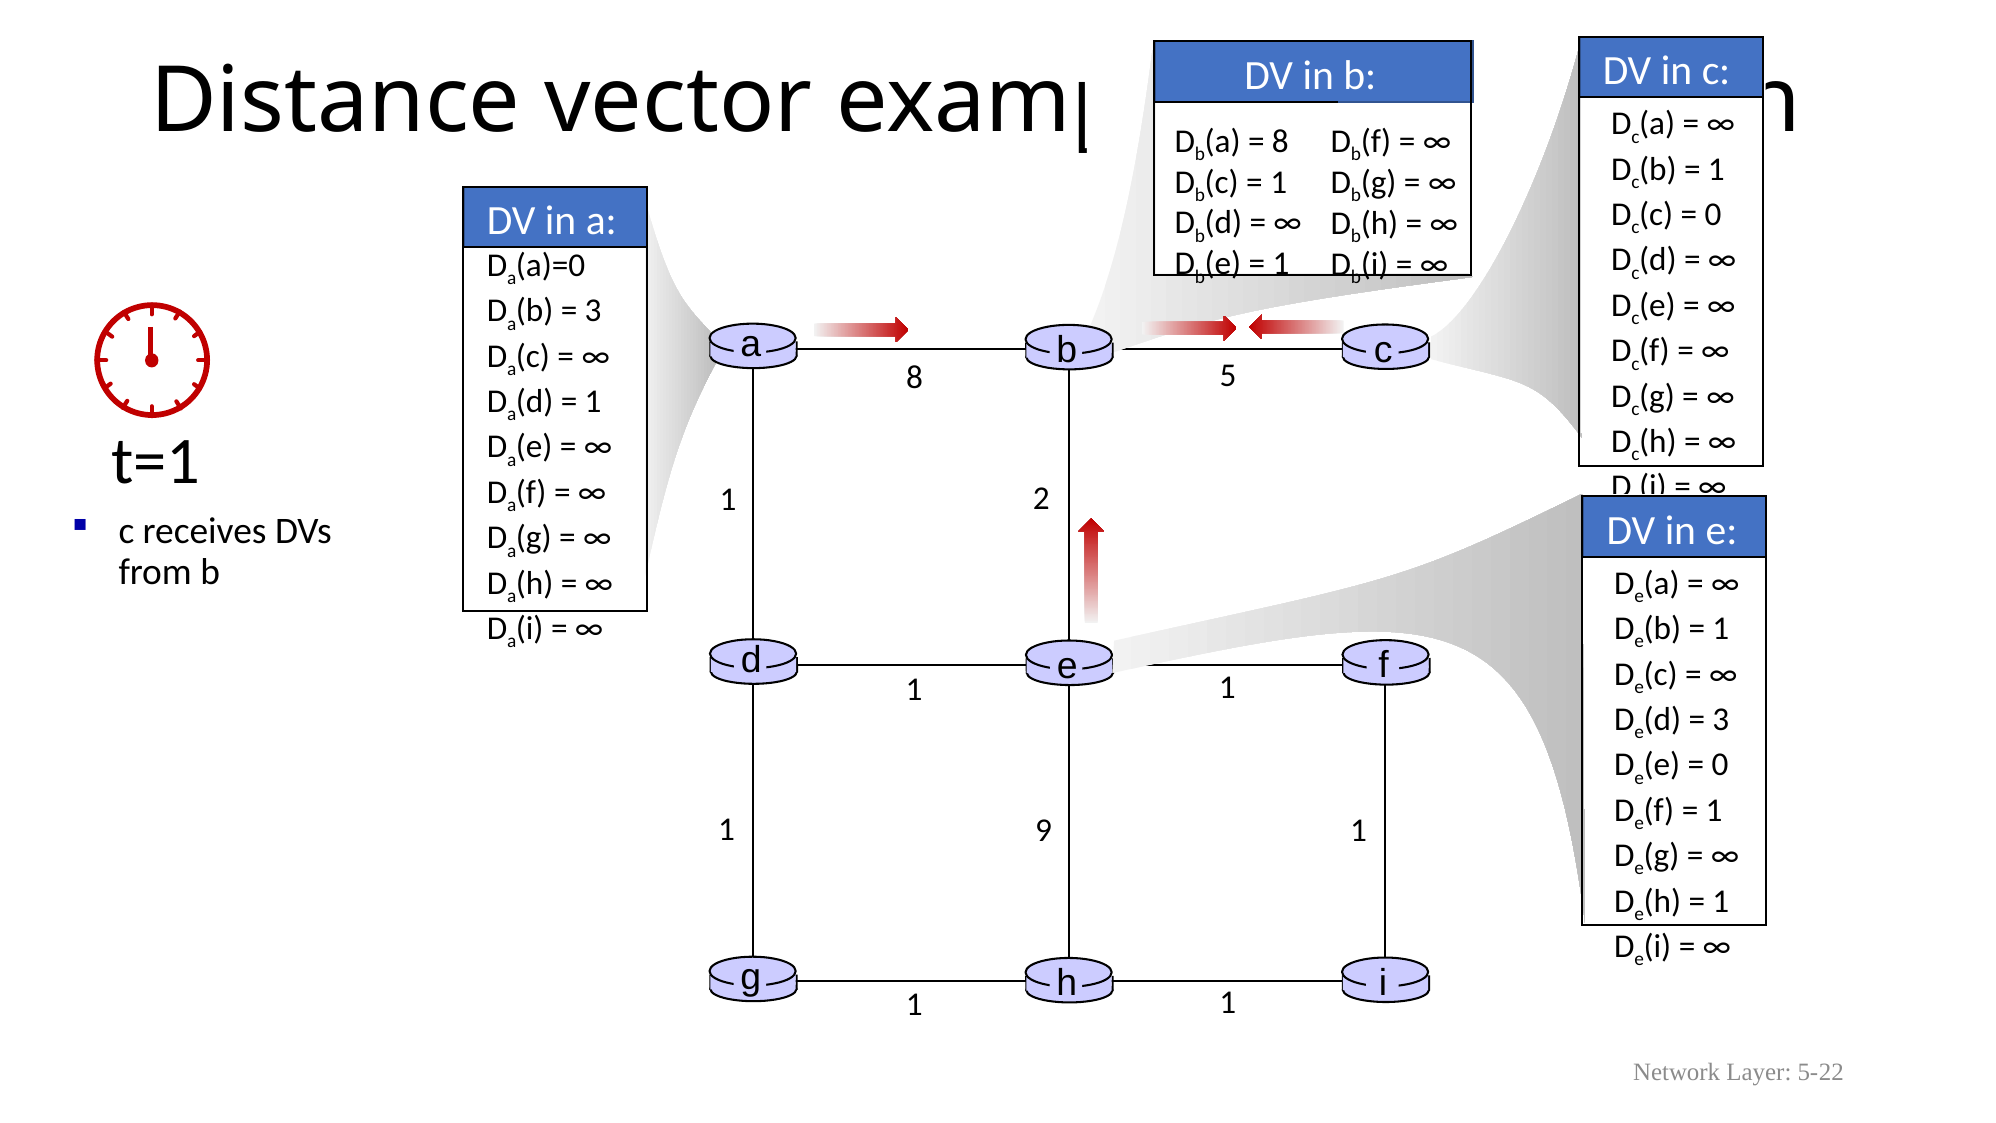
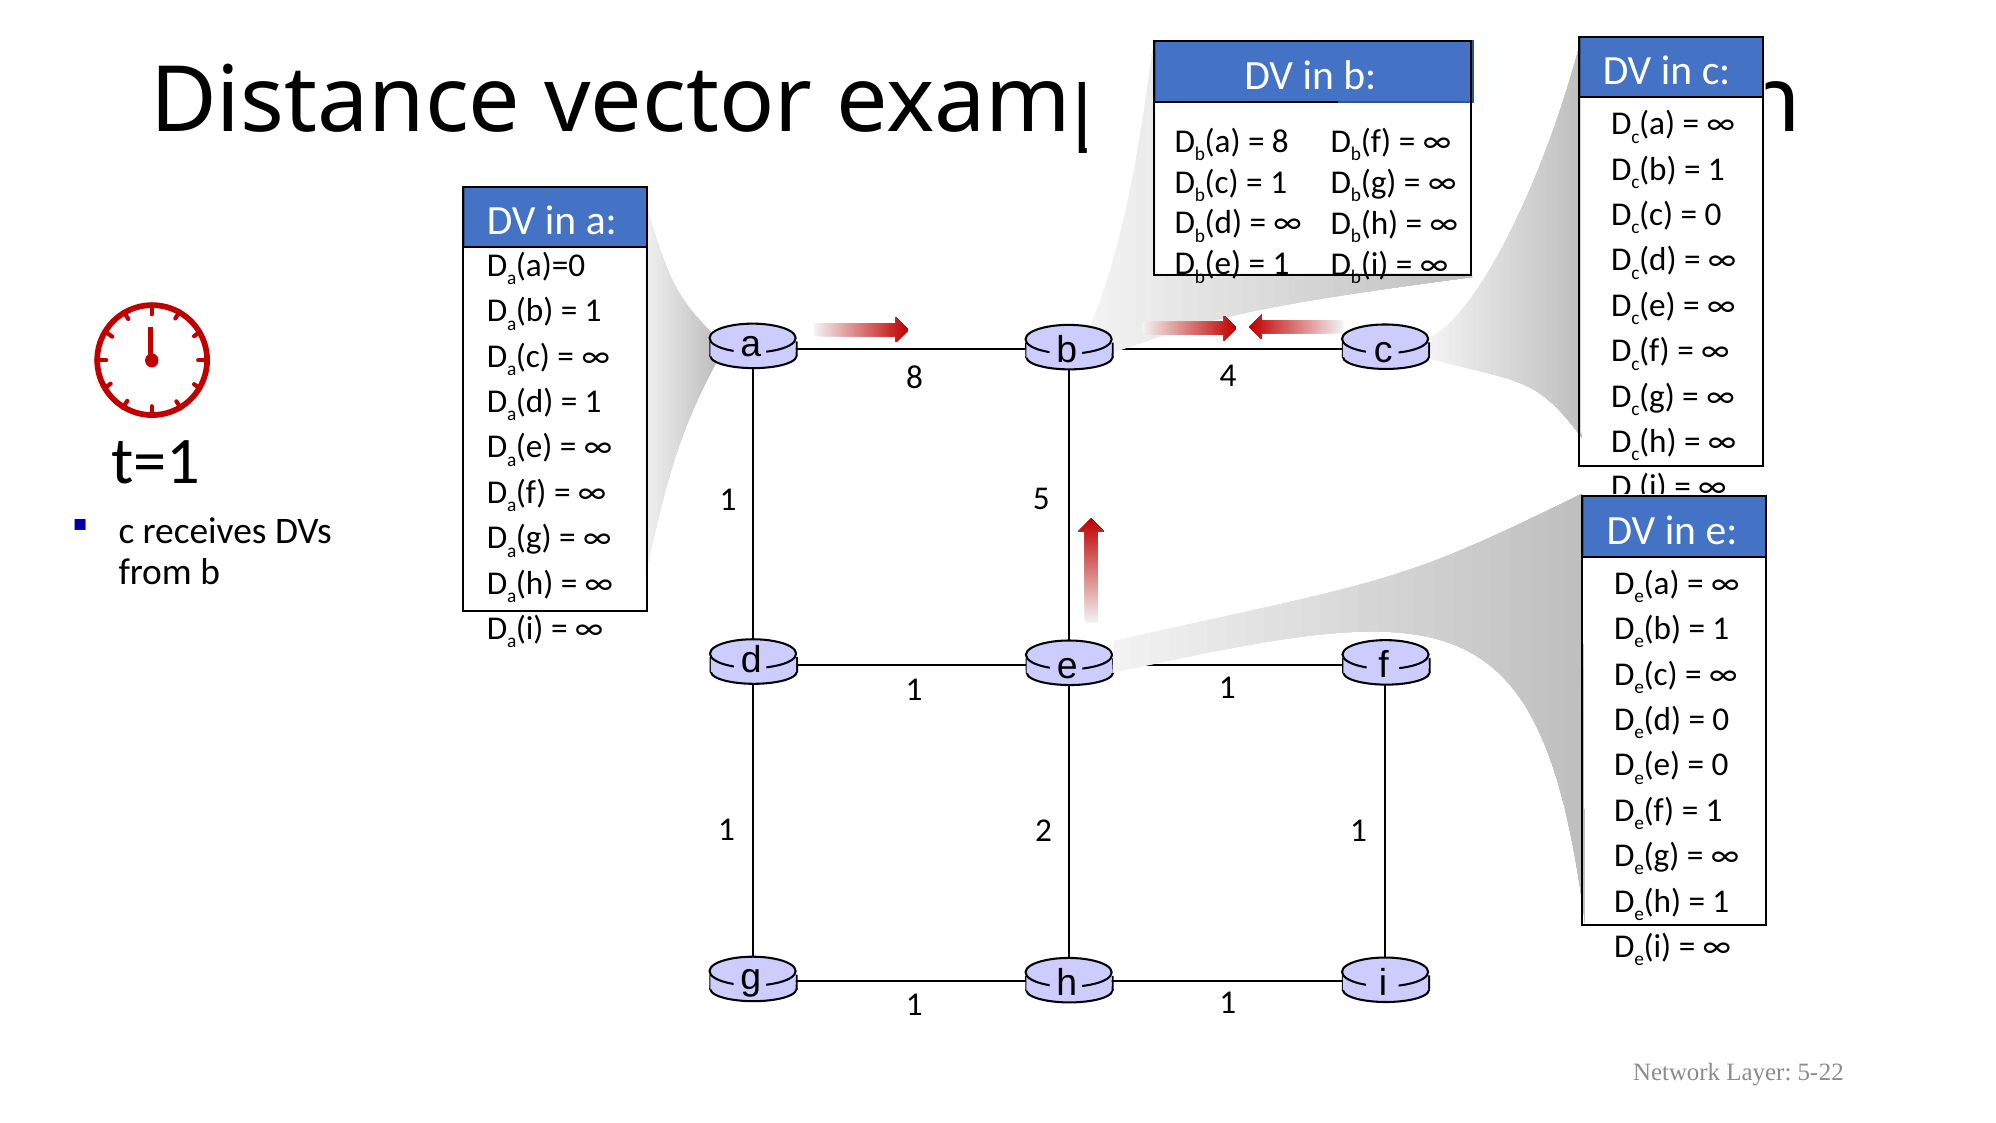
3 at (593, 311): 3 -> 1
5: 5 -> 4
2: 2 -> 5
3 at (1721, 719): 3 -> 0
9: 9 -> 2
